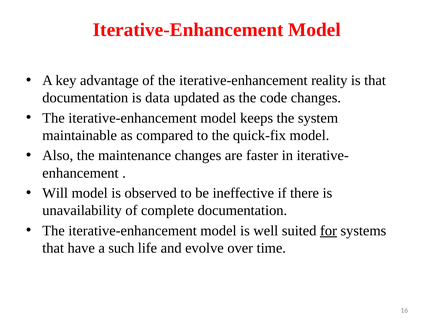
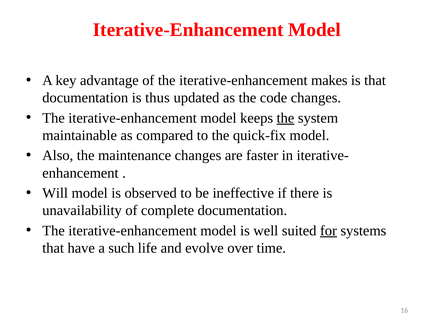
reality: reality -> makes
data: data -> thus
the at (285, 118) underline: none -> present
